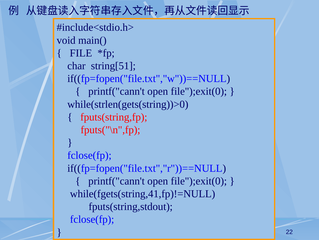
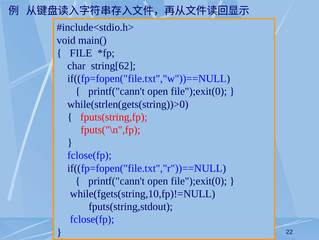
string[51: string[51 -> string[62
while(fgets(string,41,fp)!=NULL: while(fgets(string,41,fp)!=NULL -> while(fgets(string,10,fp)!=NULL
